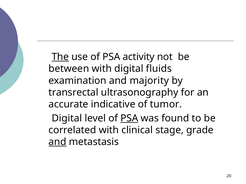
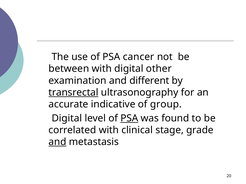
The underline: present -> none
activity: activity -> cancer
fluids: fluids -> other
majority: majority -> different
transrectal underline: none -> present
tumor: tumor -> group
